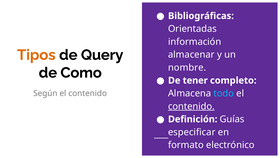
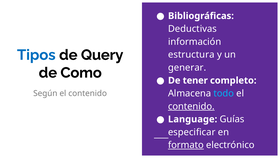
Orientadas: Orientadas -> Deductivas
Tipos colour: orange -> blue
almacenar: almacenar -> estructura
nombre: nombre -> generar
Definición: Definición -> Language
formato underline: none -> present
